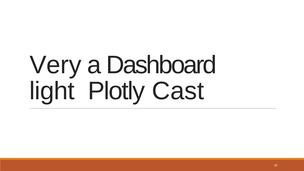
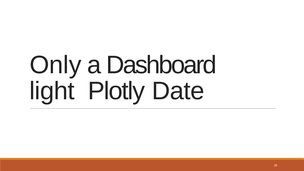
Very: Very -> Only
Cast: Cast -> Date
